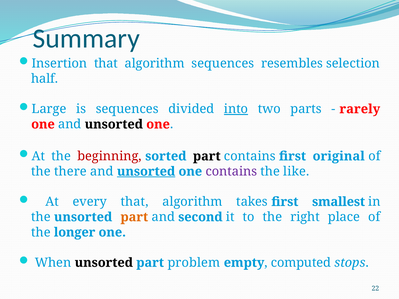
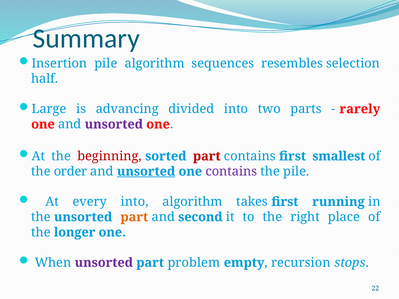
Insertion that: that -> pile
is sequences: sequences -> advancing
into at (236, 109) underline: present -> none
unsorted at (114, 124) colour: black -> purple
part at (207, 156) colour: black -> red
original: original -> smallest
there: there -> order
the like: like -> pile
every that: that -> into
smallest: smallest -> running
unsorted at (104, 263) colour: black -> purple
computed: computed -> recursion
